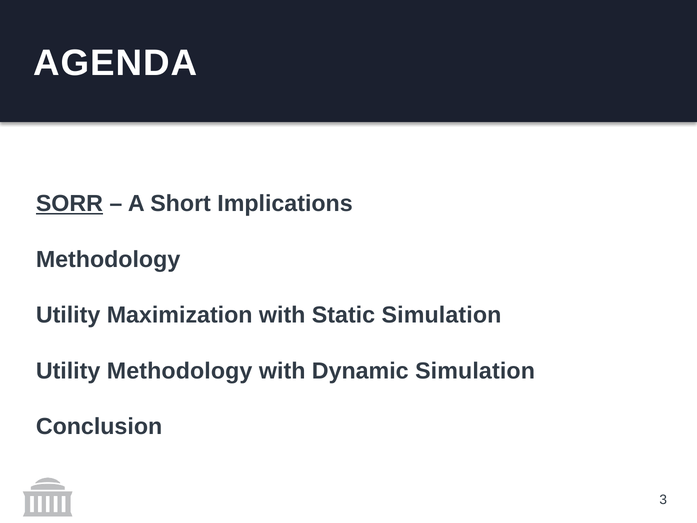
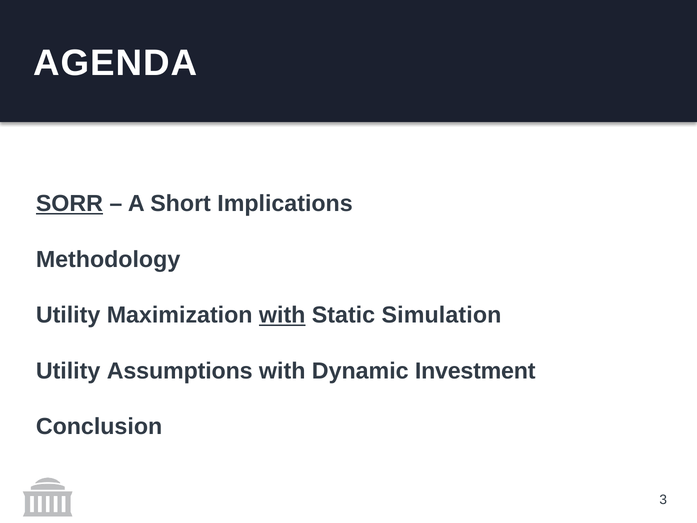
with at (282, 315) underline: none -> present
Utility Methodology: Methodology -> Assumptions
Dynamic Simulation: Simulation -> Investment
